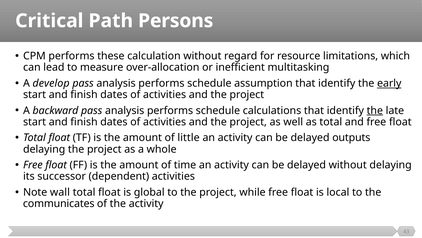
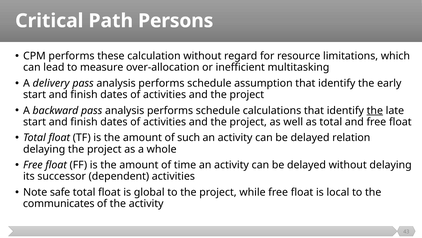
develop: develop -> delivery
early underline: present -> none
little: little -> such
outputs: outputs -> relation
wall: wall -> safe
